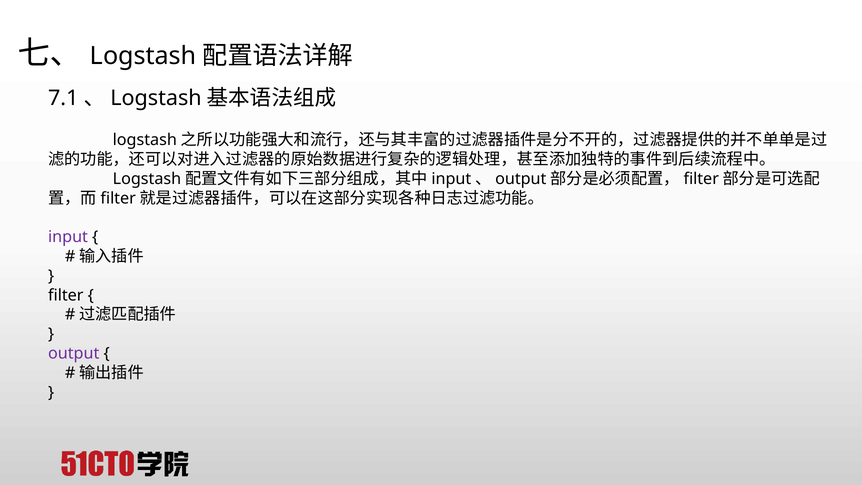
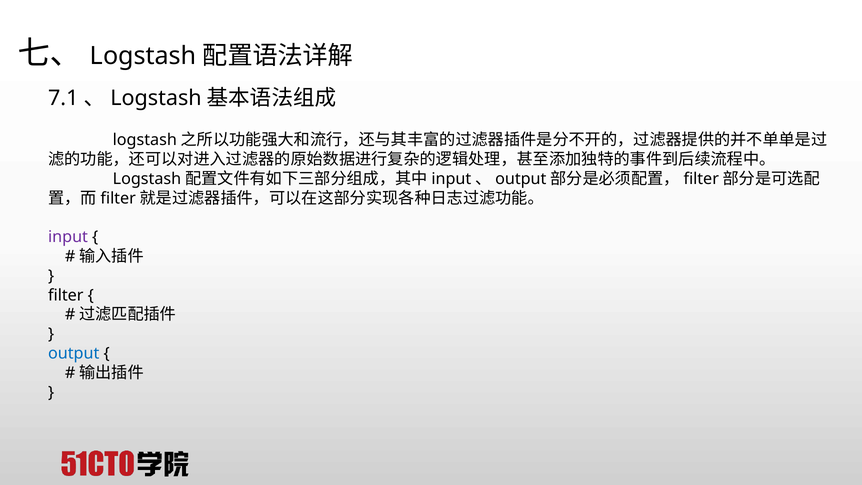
output colour: purple -> blue
